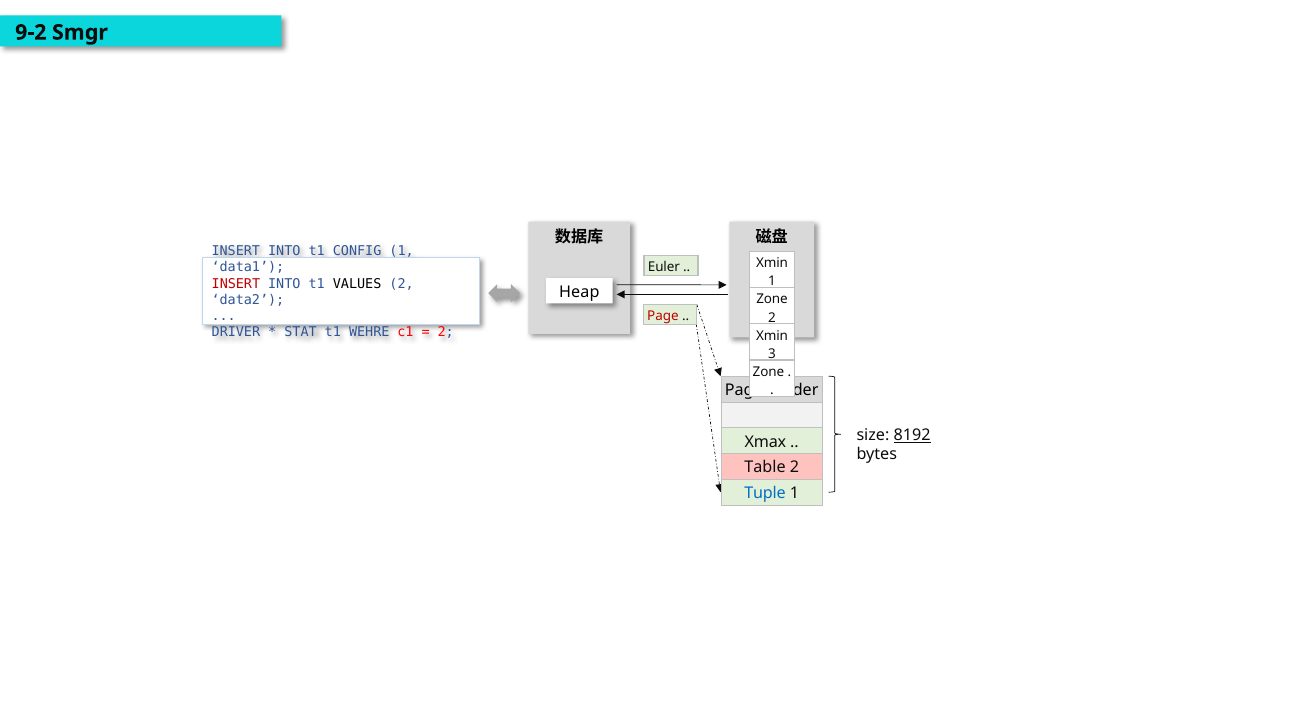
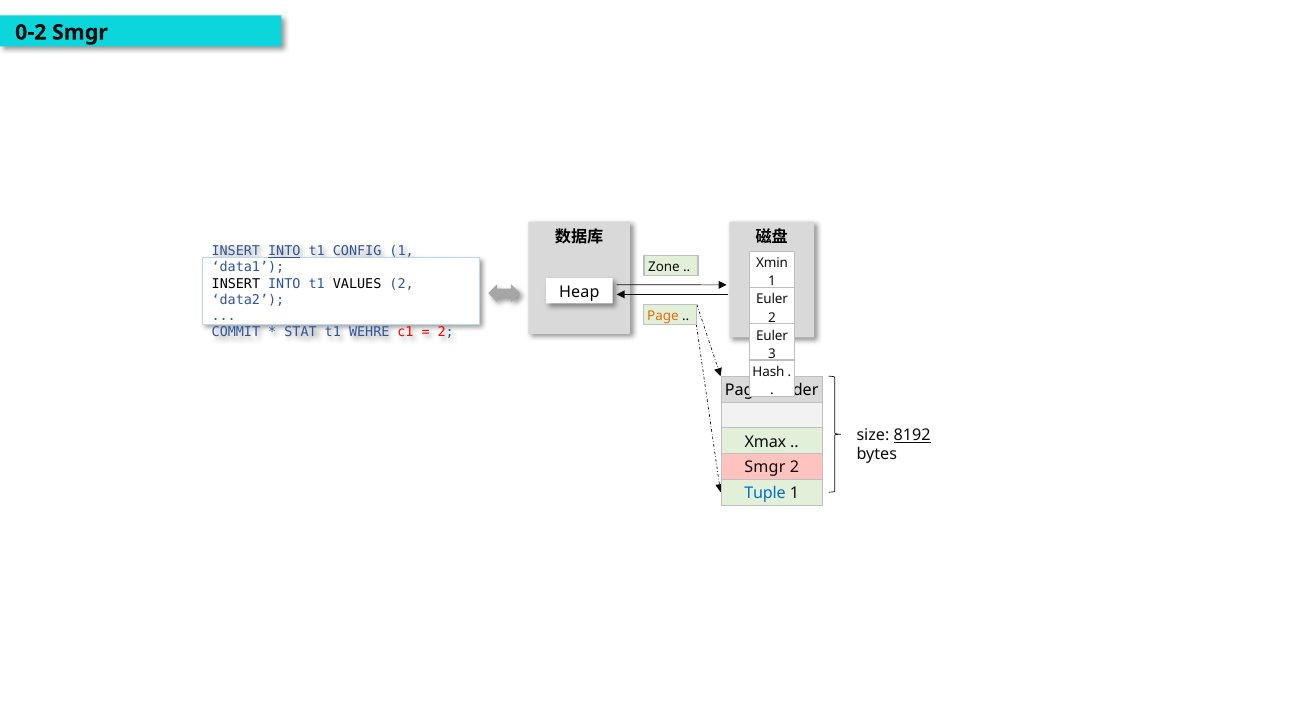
9-2: 9-2 -> 0-2
INTO at (284, 251) underline: none -> present
Euler: Euler -> Zone
INSERT at (236, 284) colour: red -> black
Zone at (772, 299): Zone -> Euler
Page colour: red -> orange
DRIVER: DRIVER -> COMMIT
Xmin at (772, 336): Xmin -> Euler
Zone at (768, 372): Zone -> Hash
Table at (765, 468): Table -> Smgr
